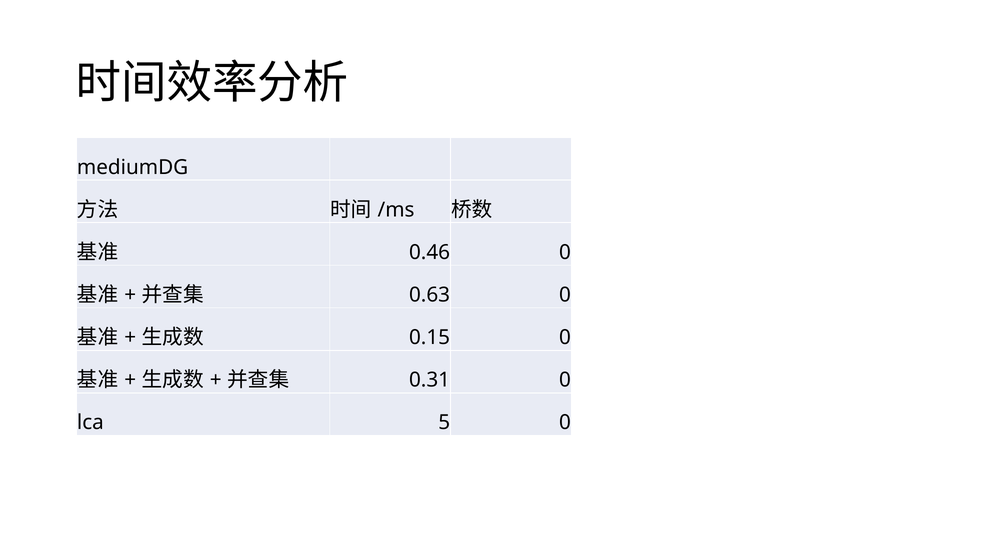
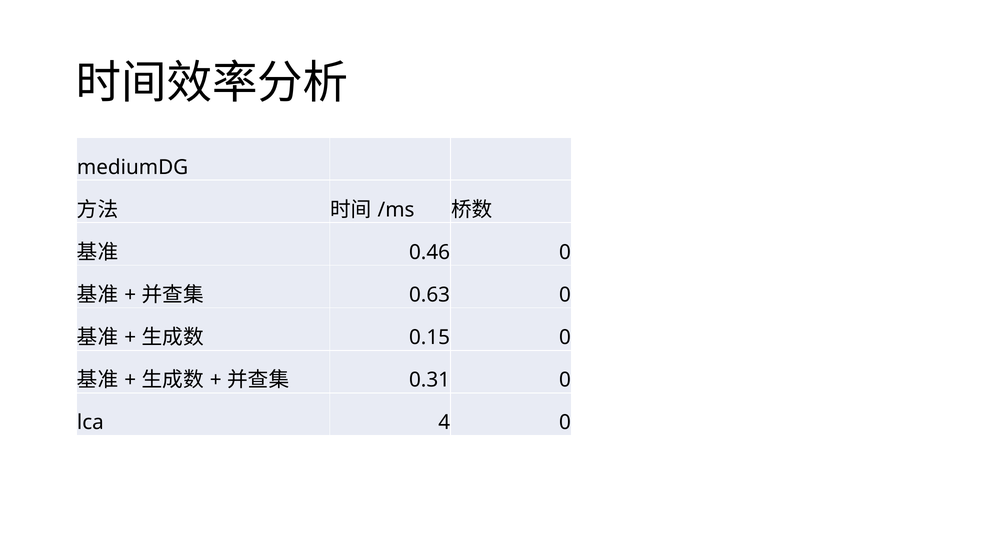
5: 5 -> 4
